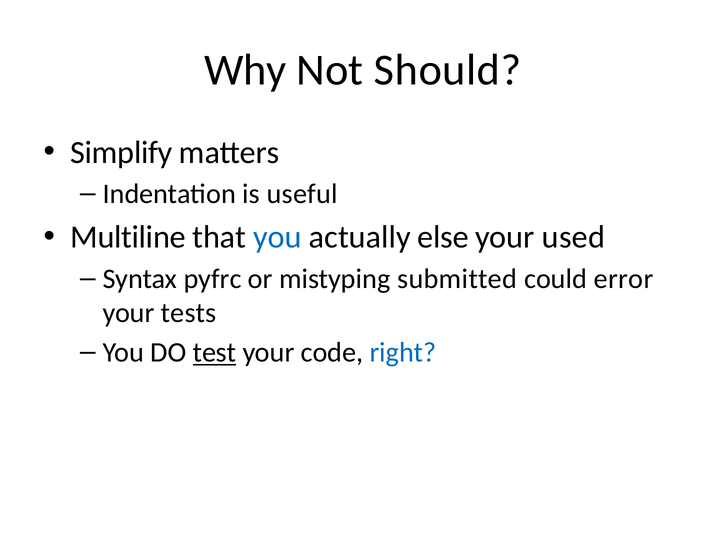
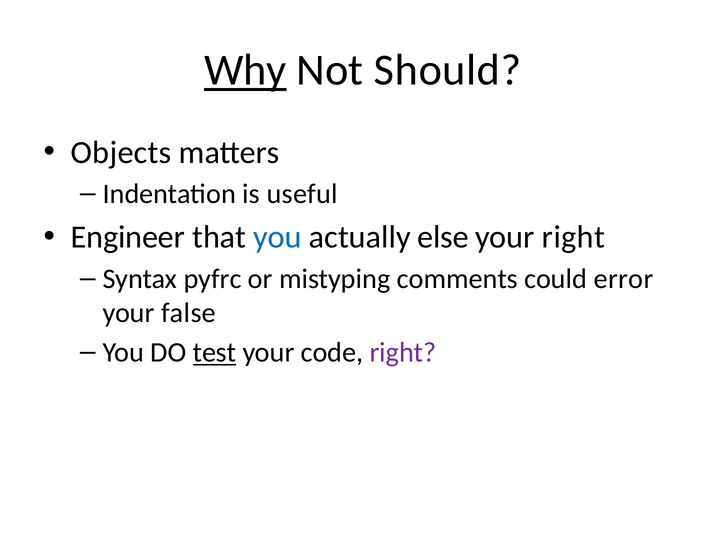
Why underline: none -> present
Simplify: Simplify -> Objects
Multiline: Multiline -> Engineer
your used: used -> right
submitted: submitted -> comments
tests: tests -> false
right at (403, 353) colour: blue -> purple
